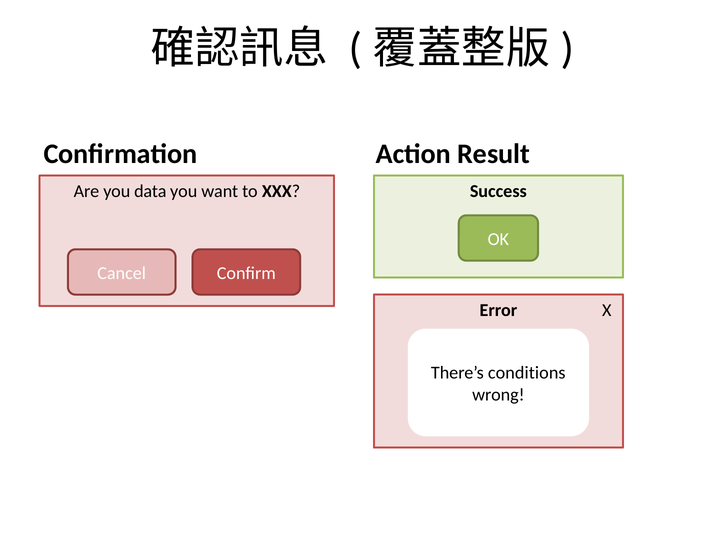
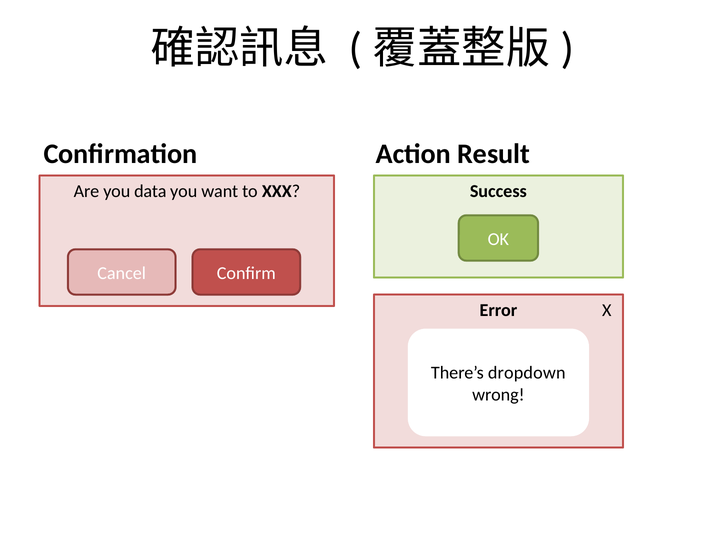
conditions: conditions -> dropdown
